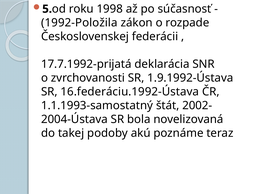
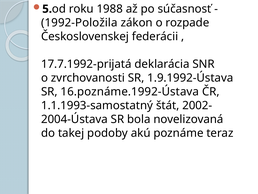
1998: 1998 -> 1988
16.federáciu.1992-Ústava: 16.federáciu.1992-Ústava -> 16.poznáme.1992-Ústava
